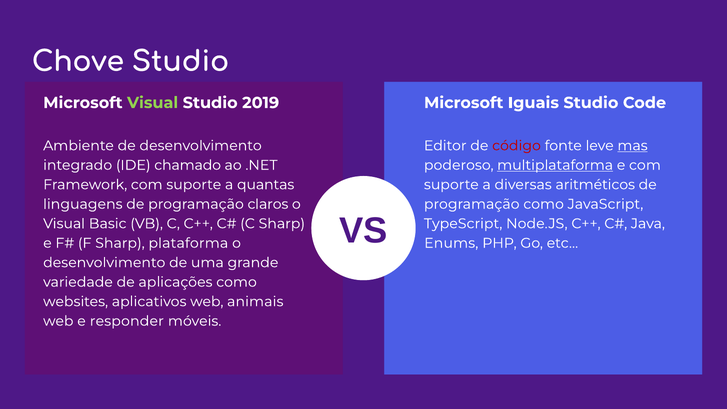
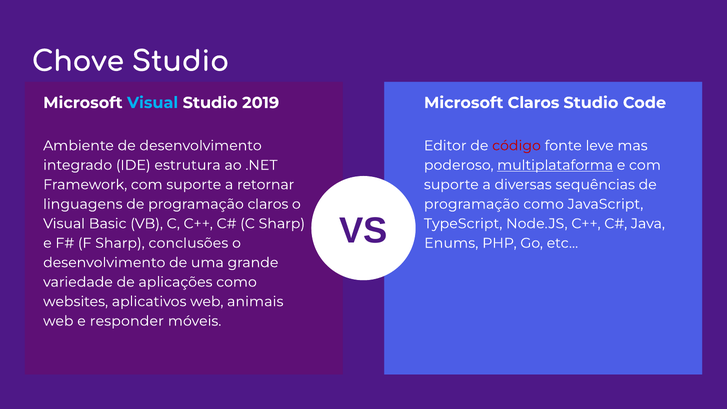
Visual at (153, 103) colour: light green -> light blue
Microsoft Iguais: Iguais -> Claros
mas underline: present -> none
chamado: chamado -> estrutura
quantas: quantas -> retornar
aritméticos: aritméticos -> sequências
plataforma: plataforma -> conclusões
